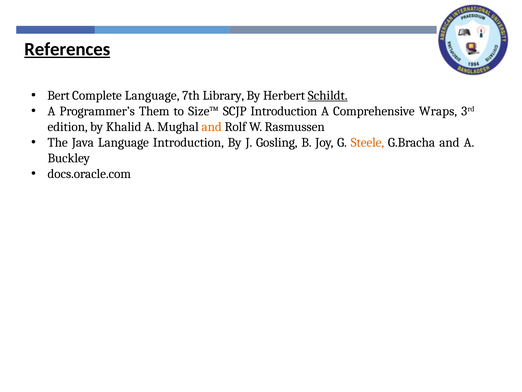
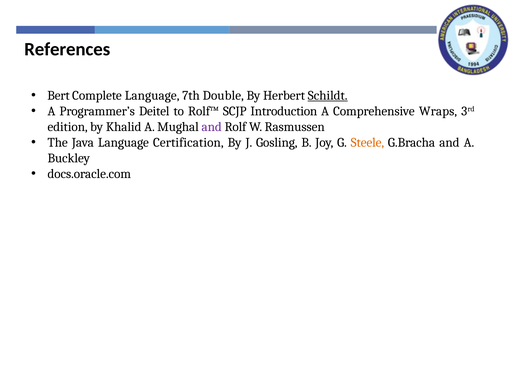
References underline: present -> none
Library: Library -> Double
Them: Them -> Deitel
Size™: Size™ -> Rolf™
and at (212, 127) colour: orange -> purple
Language Introduction: Introduction -> Certification
